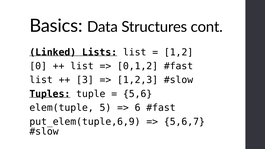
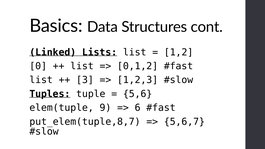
5: 5 -> 9
put_elem(tuple,6,9: put_elem(tuple,6,9 -> put_elem(tuple,8,7
